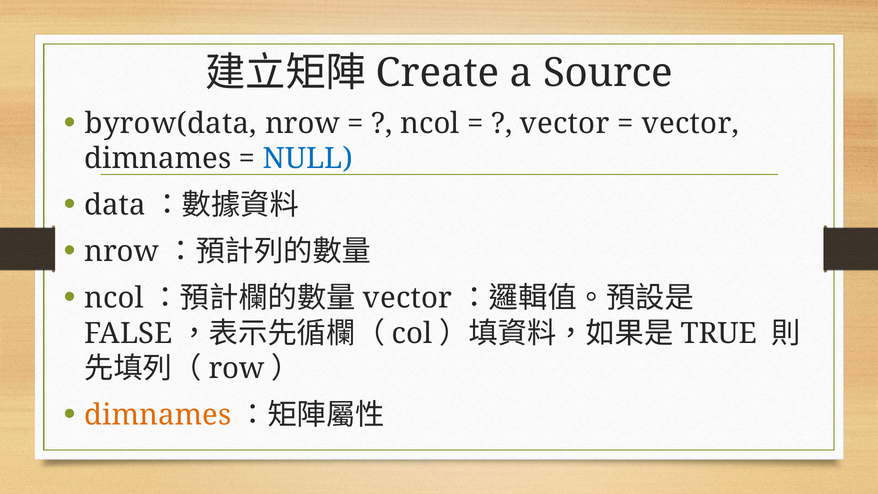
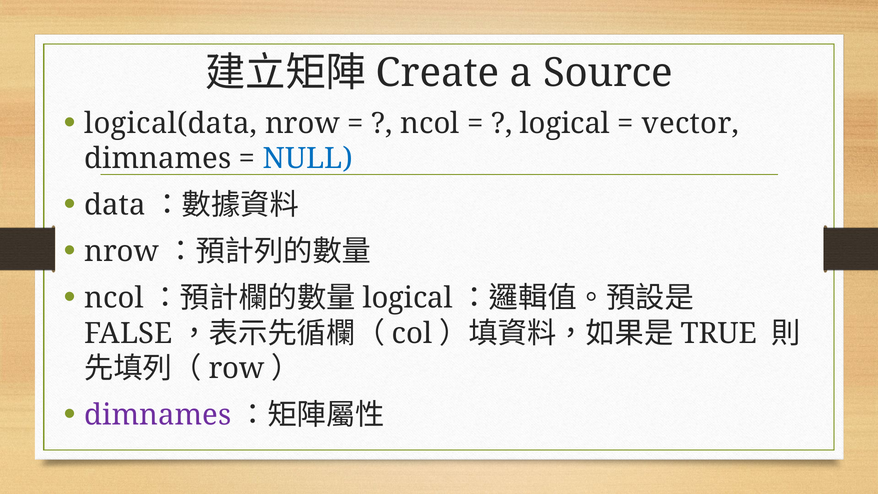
byrow(data: byrow(data -> logical(data
vector at (565, 124): vector -> logical
vector at (408, 298): vector -> logical
dimnames at (158, 415) colour: orange -> purple
